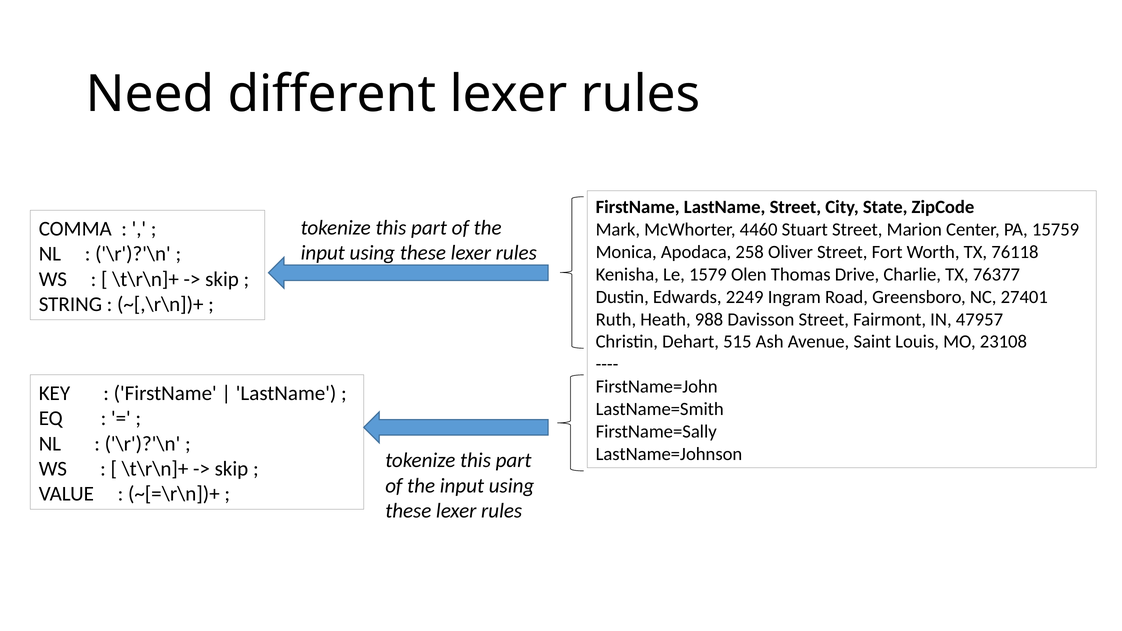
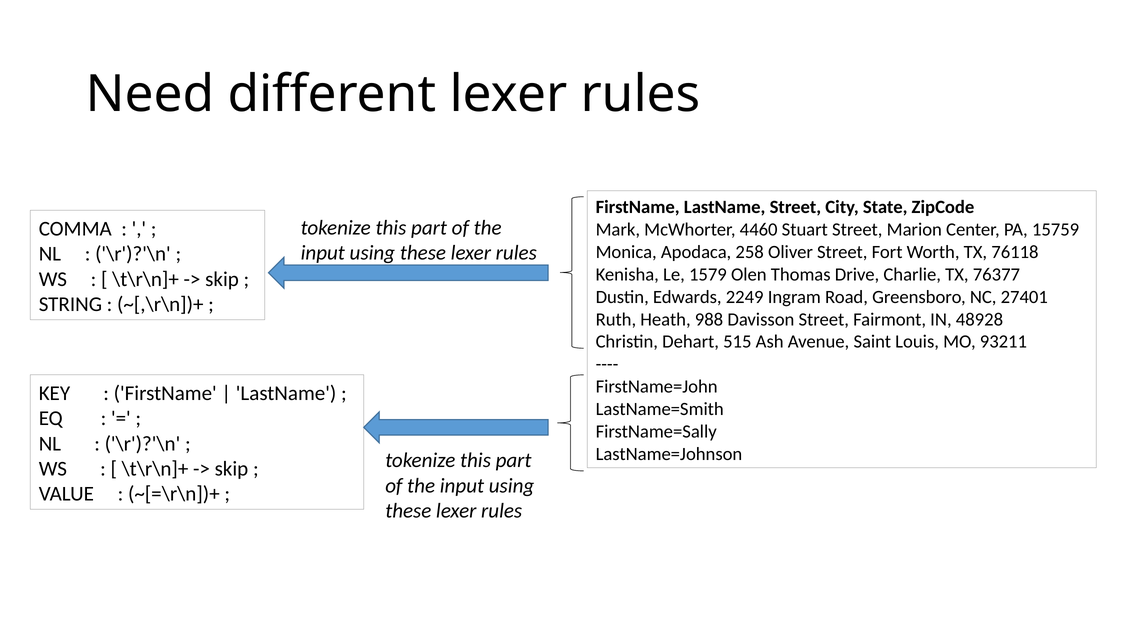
47957: 47957 -> 48928
23108: 23108 -> 93211
